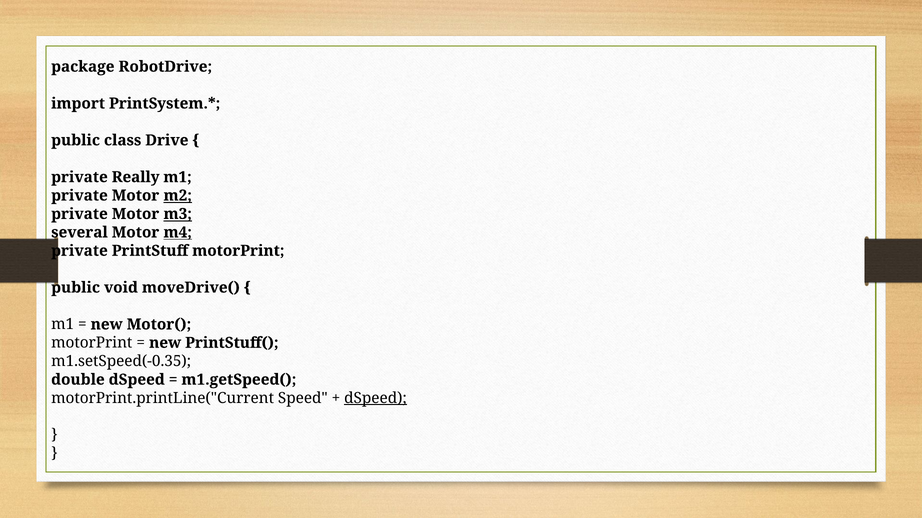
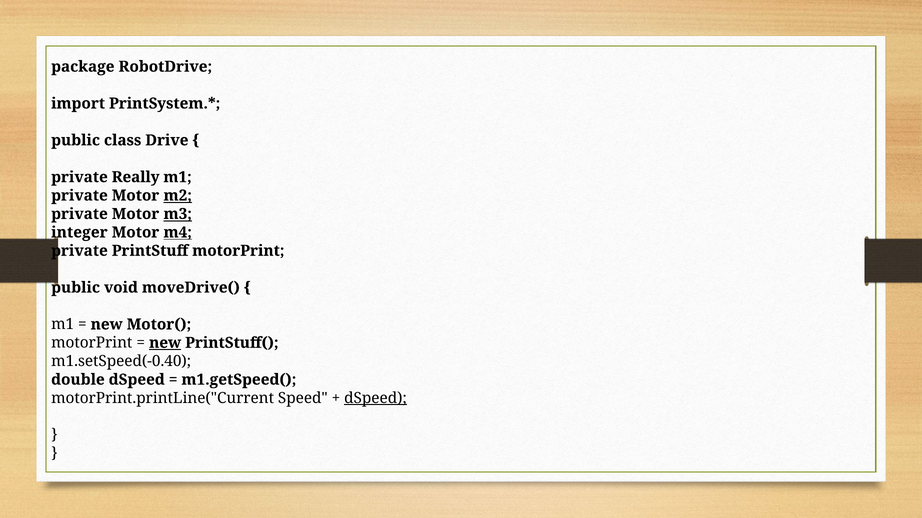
several: several -> integer
new at (165, 343) underline: none -> present
m1.setSpeed(-0.35: m1.setSpeed(-0.35 -> m1.setSpeed(-0.40
